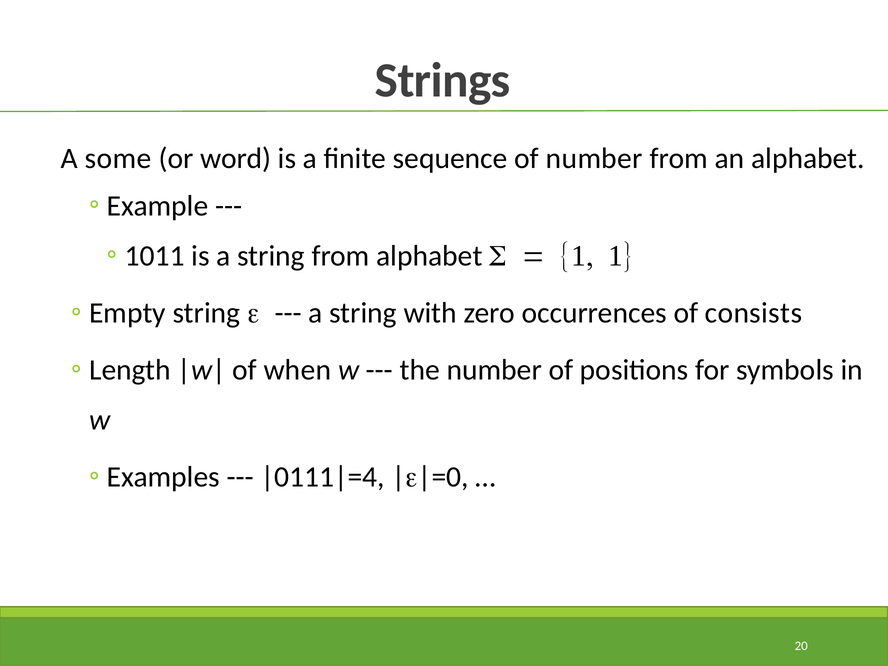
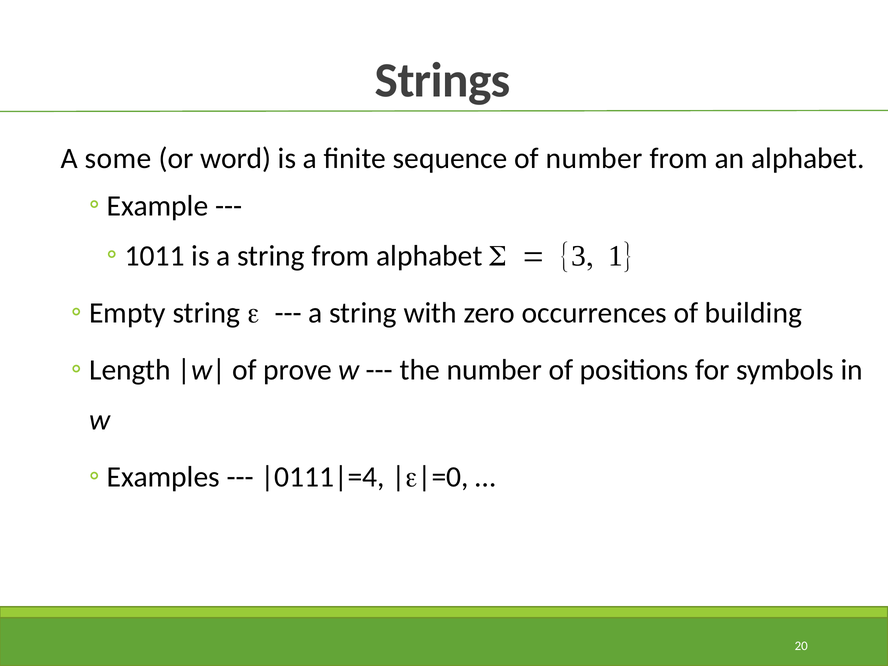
1 at (577, 256): 1 -> 3
consists: consists -> building
when: when -> prove
